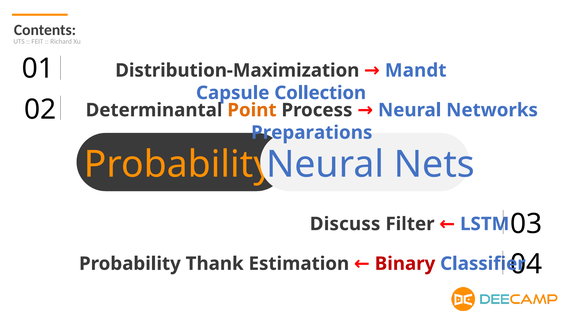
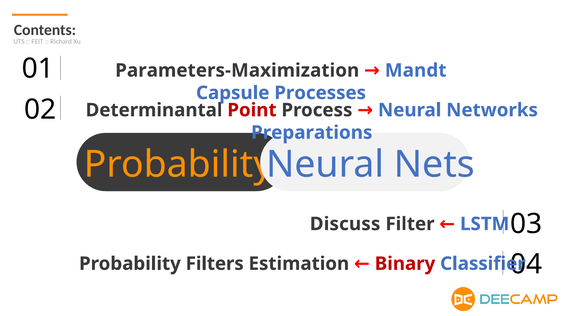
Distribution-Maximization: Distribution-Maximization -> Parameters-Maximization
Collection: Collection -> Processes
Point colour: orange -> red
Thank: Thank -> Filters
